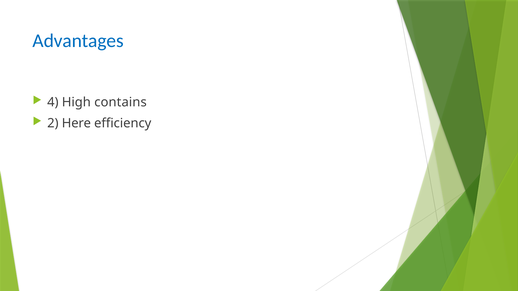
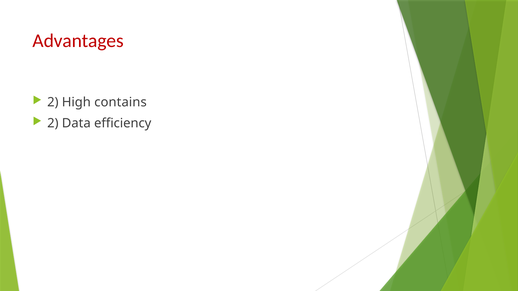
Advantages colour: blue -> red
4 at (53, 102): 4 -> 2
Here: Here -> Data
